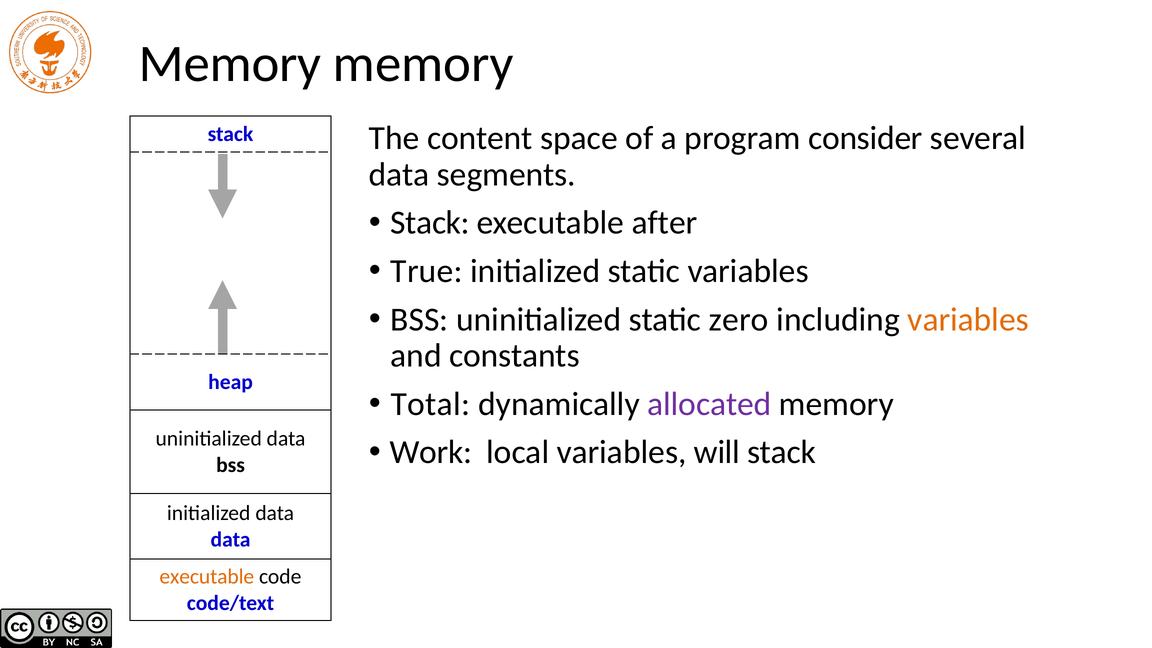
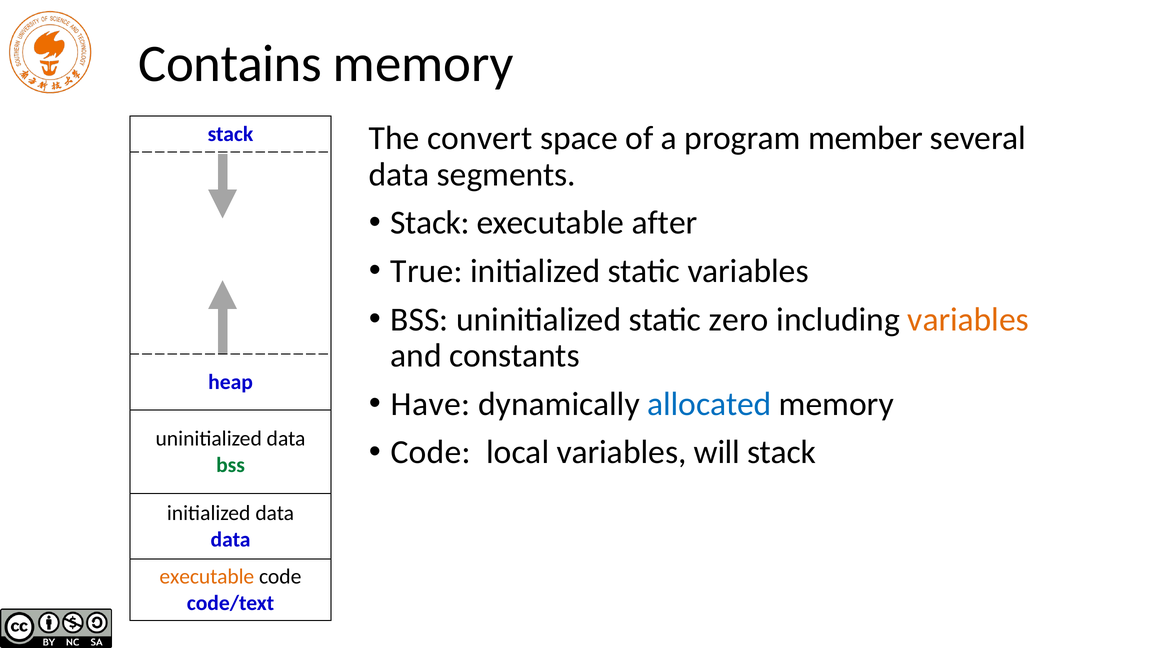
Memory at (230, 64): Memory -> Contains
content: content -> convert
consider: consider -> member
Total: Total -> Have
allocated colour: purple -> blue
Work at (431, 452): Work -> Code
bss at (231, 465) colour: black -> green
